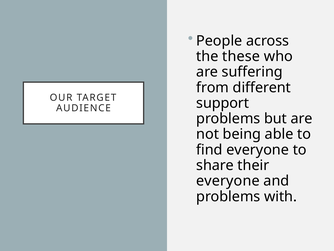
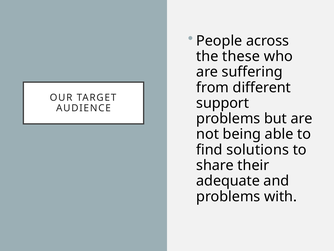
find everyone: everyone -> solutions
everyone at (228, 181): everyone -> adequate
